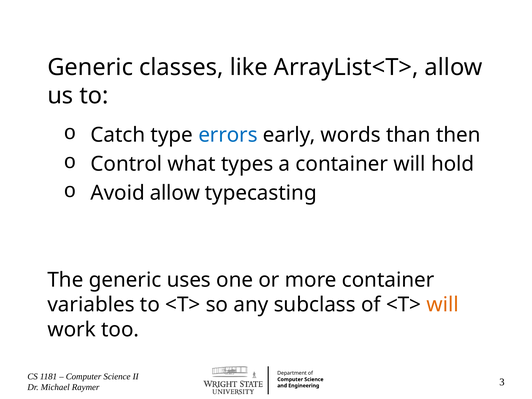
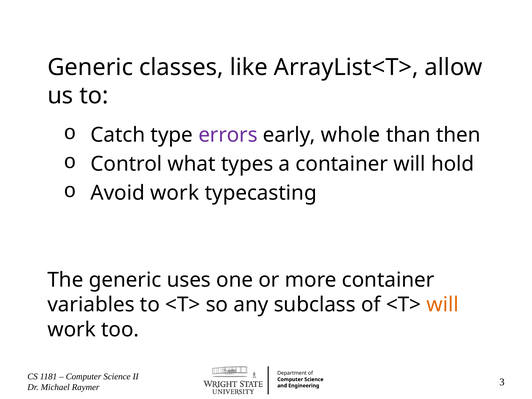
errors colour: blue -> purple
words: words -> whole
Avoid allow: allow -> work
